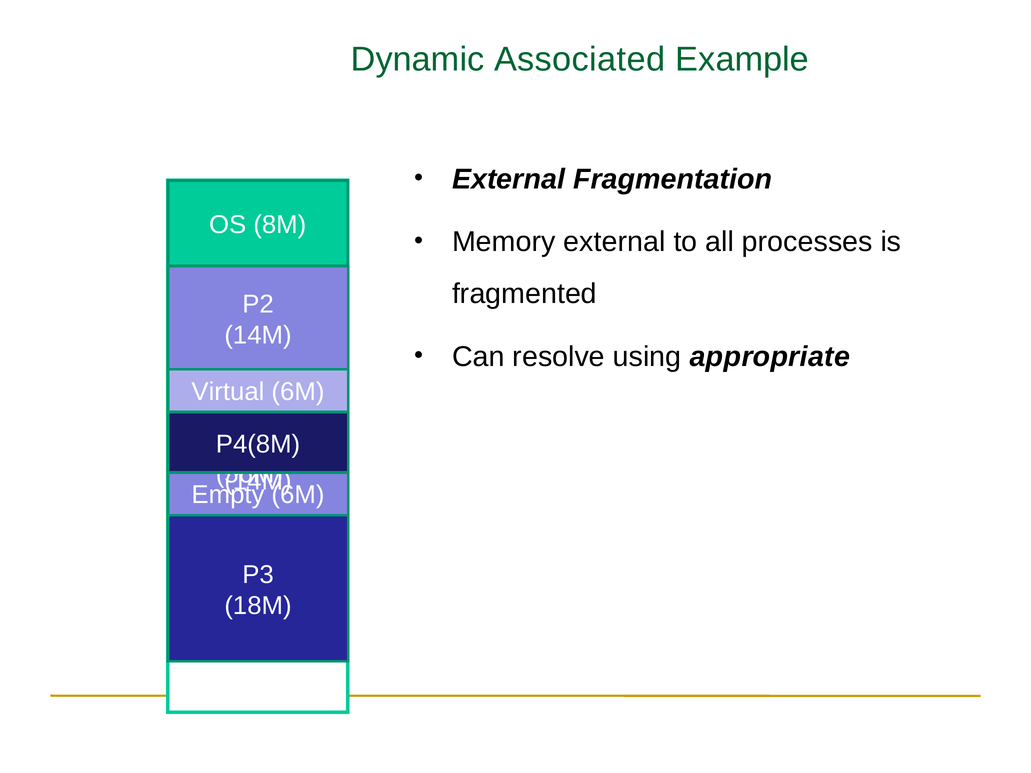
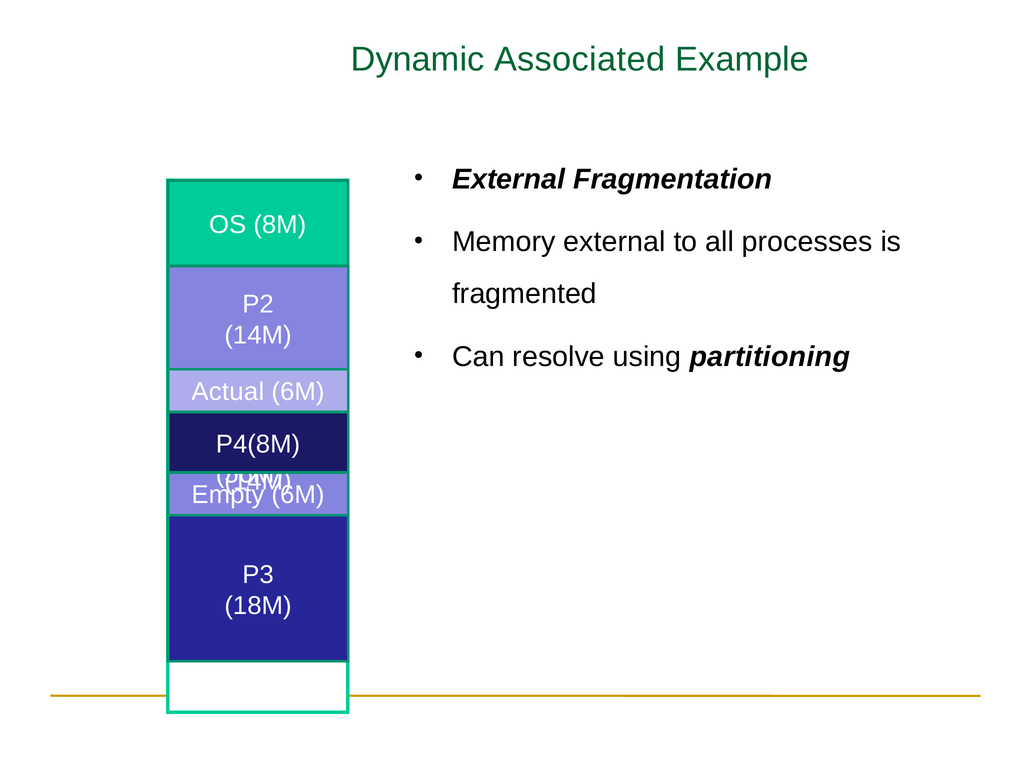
appropriate: appropriate -> partitioning
Virtual: Virtual -> Actual
